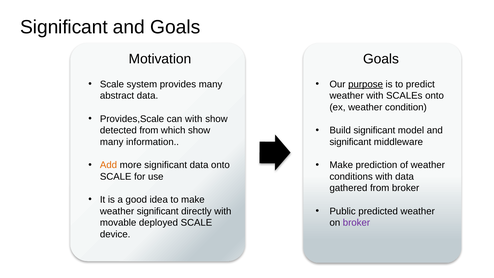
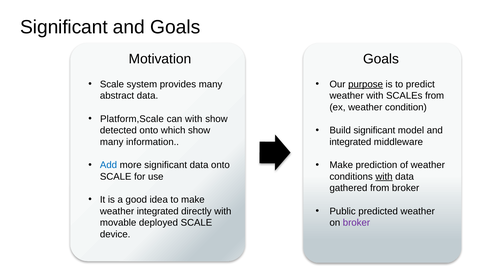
SCALEs onto: onto -> from
Provides,Scale: Provides,Scale -> Platform,Scale
detected from: from -> onto
significant at (350, 142): significant -> integrated
Add colour: orange -> blue
with at (384, 176) underline: none -> present
weather significant: significant -> integrated
